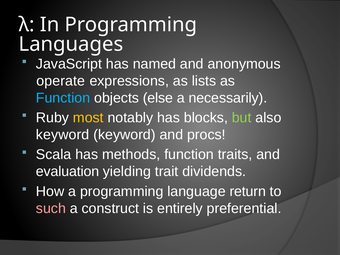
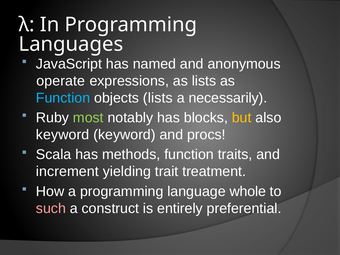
objects else: else -> lists
most colour: yellow -> light green
but colour: light green -> yellow
evaluation: evaluation -> increment
dividends: dividends -> treatment
return: return -> whole
